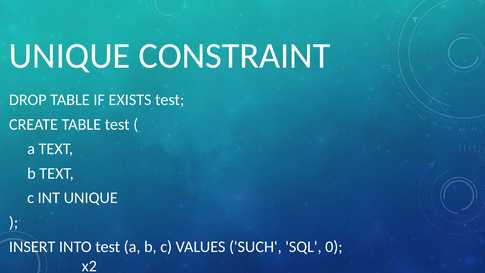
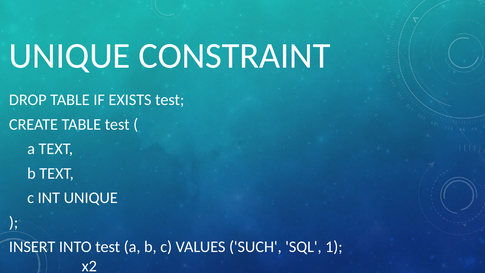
0: 0 -> 1
